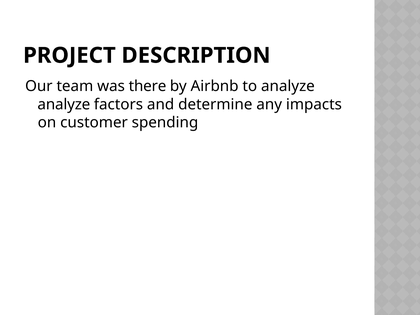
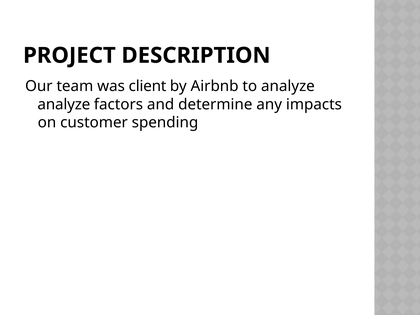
there: there -> client
